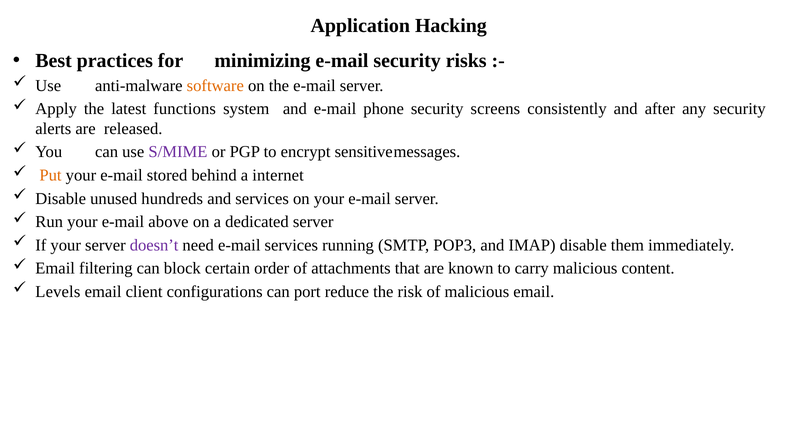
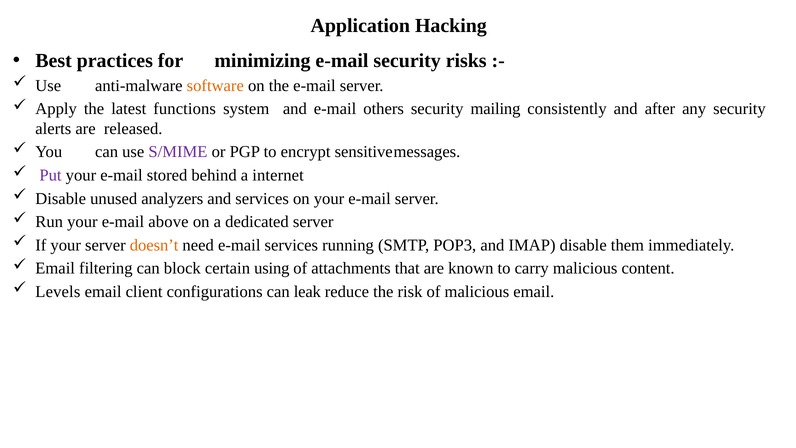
phone: phone -> others
screens: screens -> mailing
Put colour: orange -> purple
hundreds: hundreds -> analyzers
doesn’t colour: purple -> orange
order: order -> using
port: port -> leak
